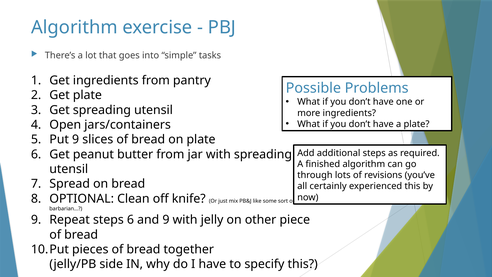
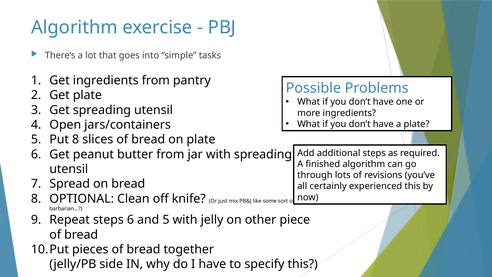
Put 9: 9 -> 8
and 9: 9 -> 5
